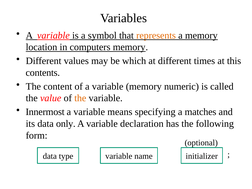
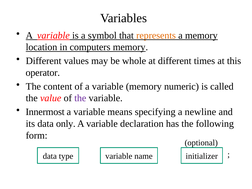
which: which -> whole
contents: contents -> operator
the at (80, 98) colour: orange -> purple
matches: matches -> newline
